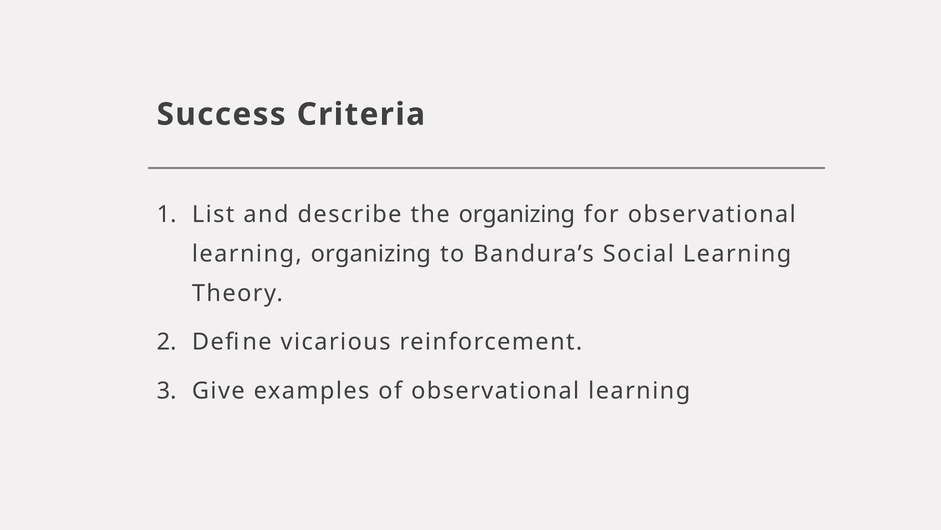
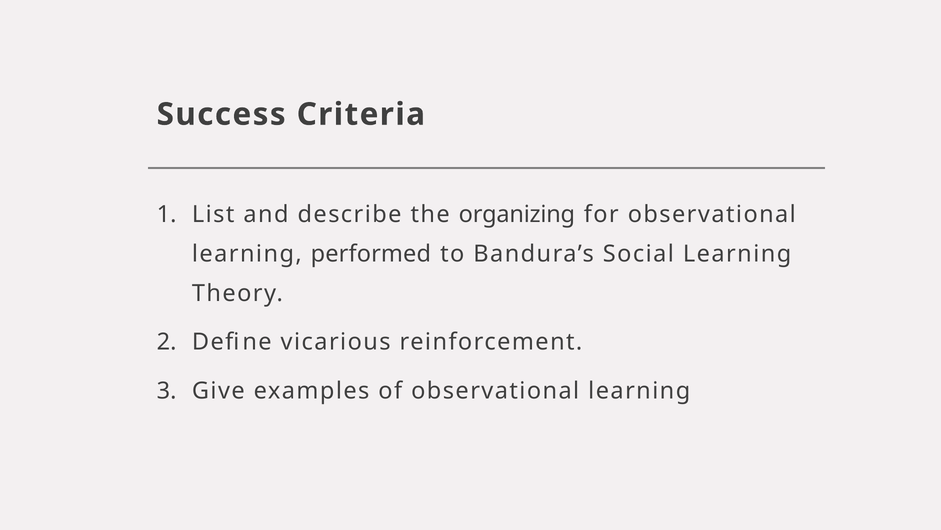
learning organizing: organizing -> performed
